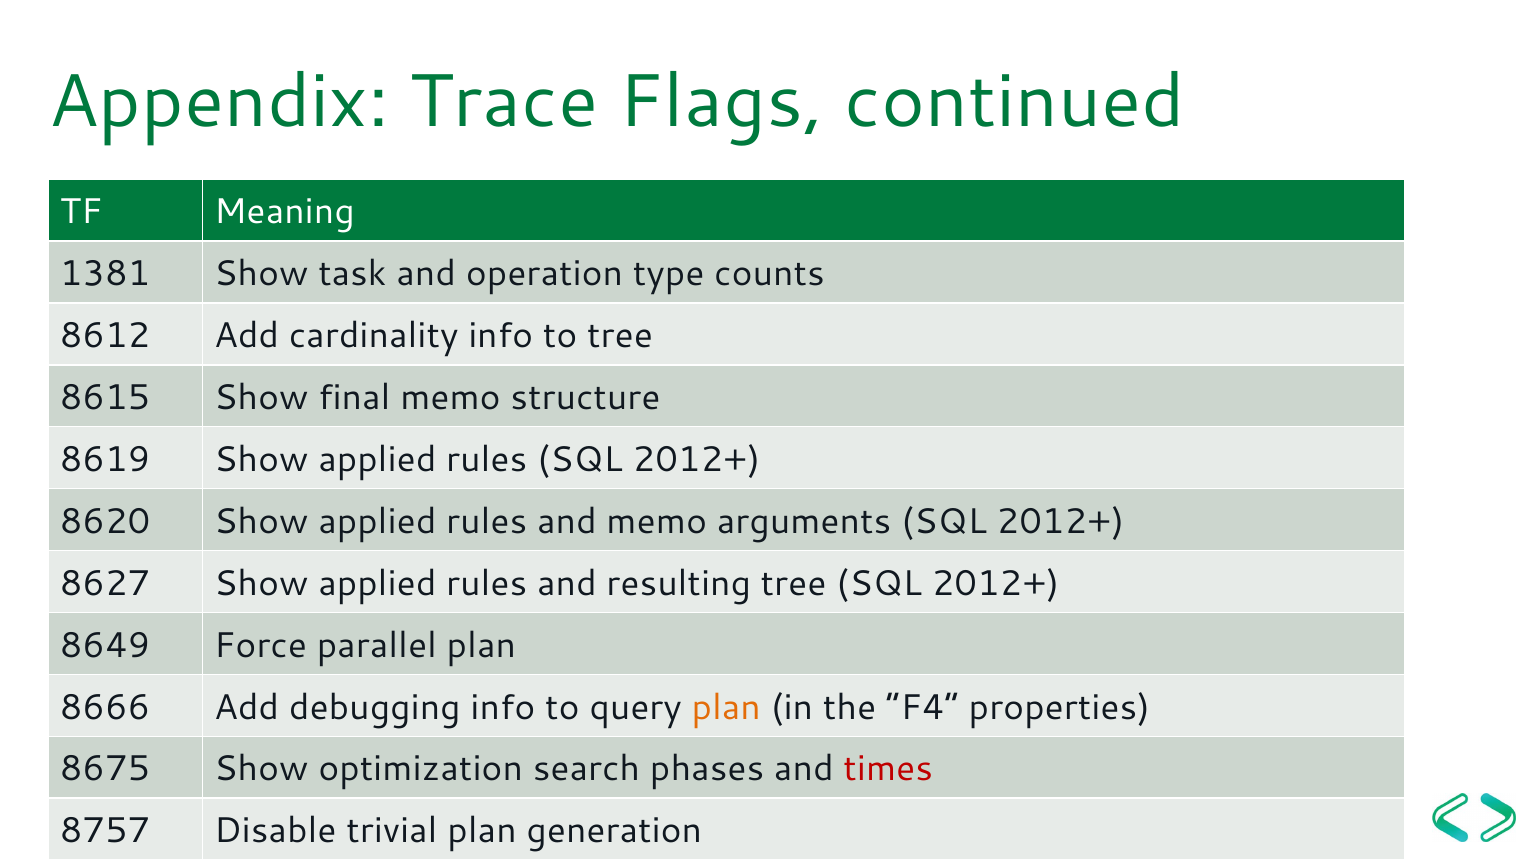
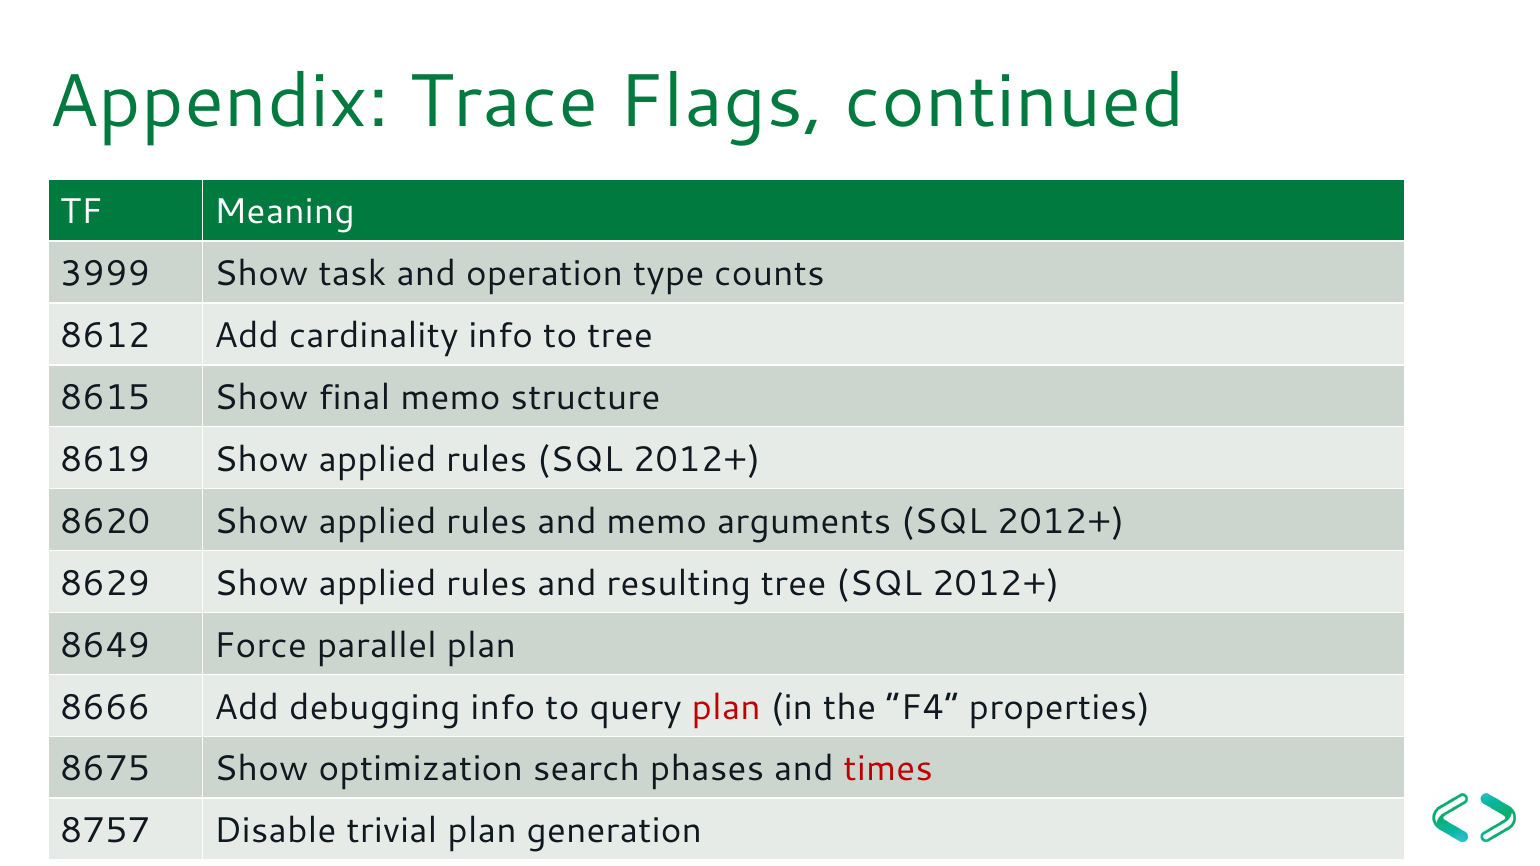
1381: 1381 -> 3999
8627: 8627 -> 8629
plan at (726, 707) colour: orange -> red
